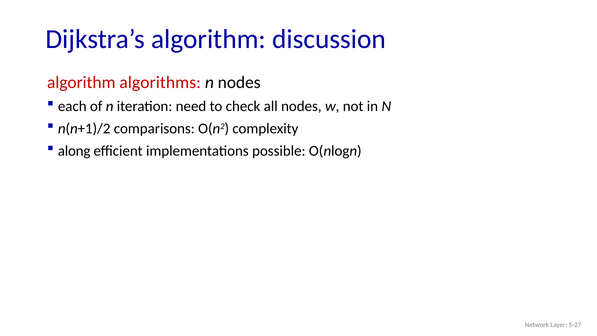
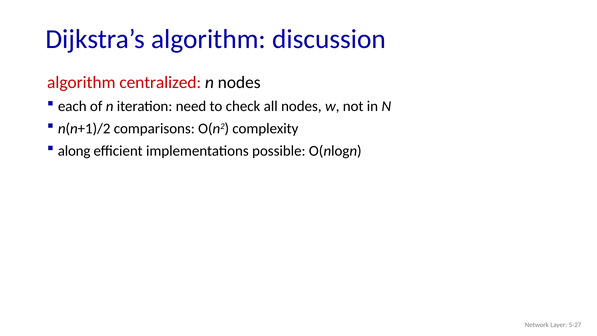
algorithms: algorithms -> centralized
